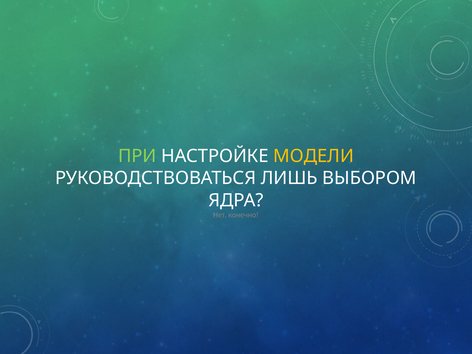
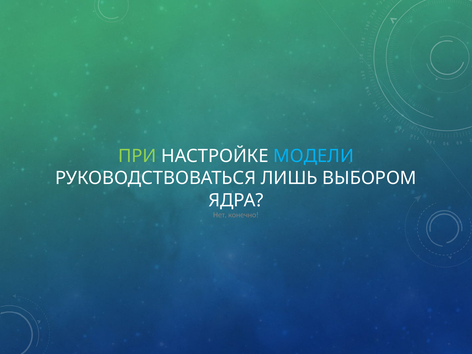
МОДЕЛИ colour: yellow -> light blue
